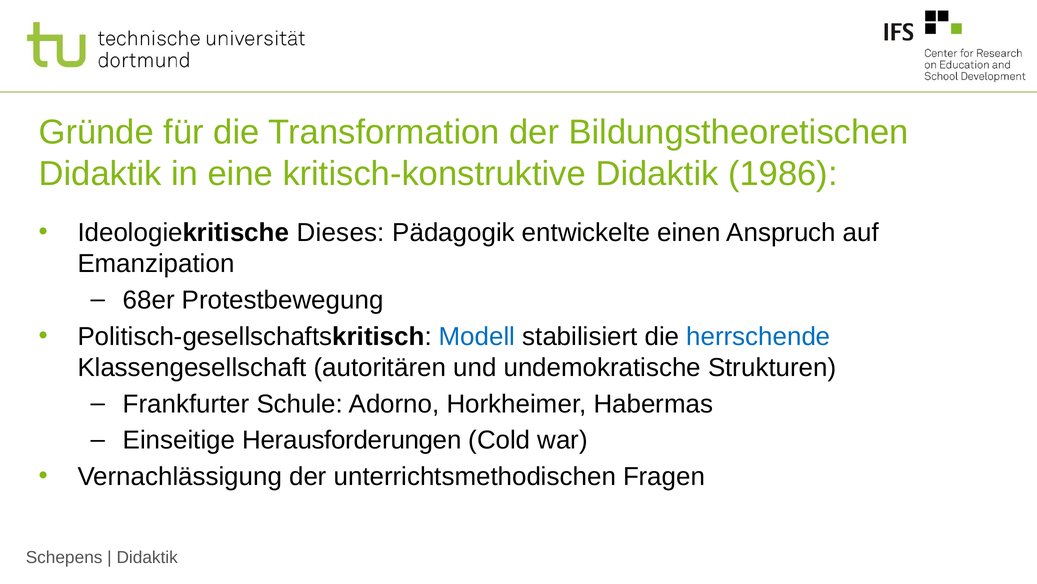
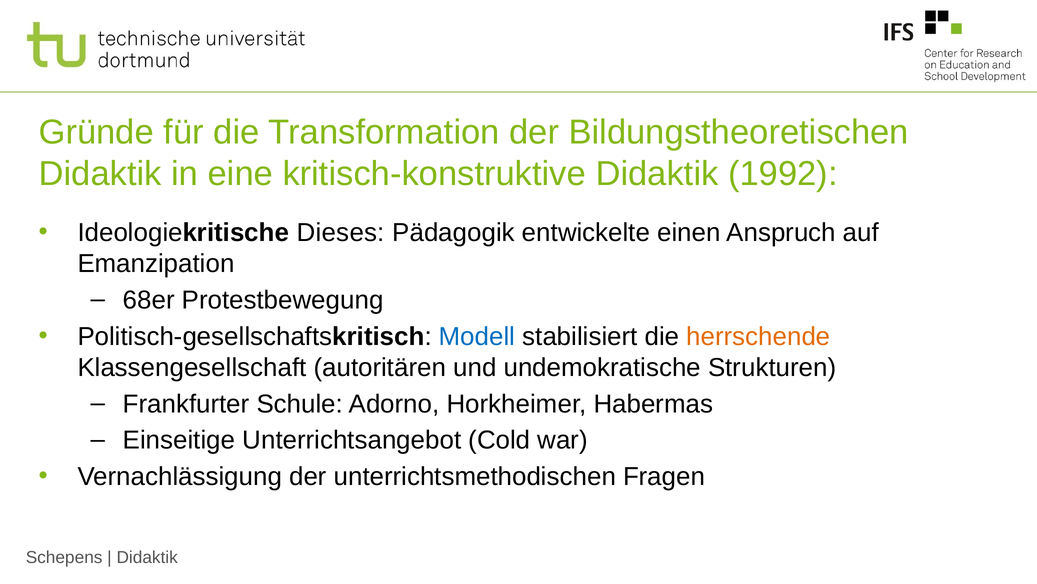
1986: 1986 -> 1992
herrschende colour: blue -> orange
Herausforderungen: Herausforderungen -> Unterrichtsangebot
